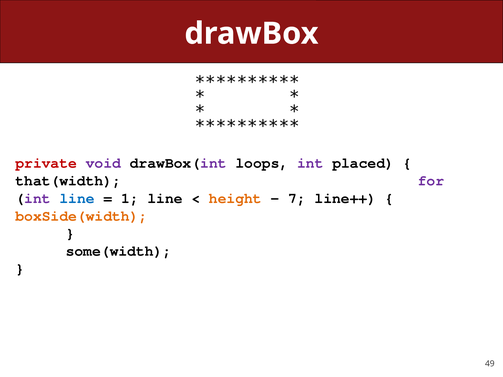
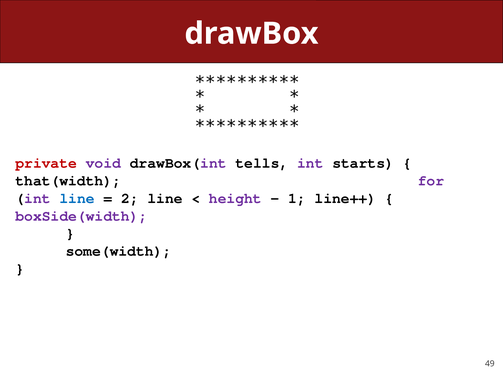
loops: loops -> tells
placed: placed -> starts
1: 1 -> 2
height colour: orange -> purple
7: 7 -> 1
boxSide(width colour: orange -> purple
